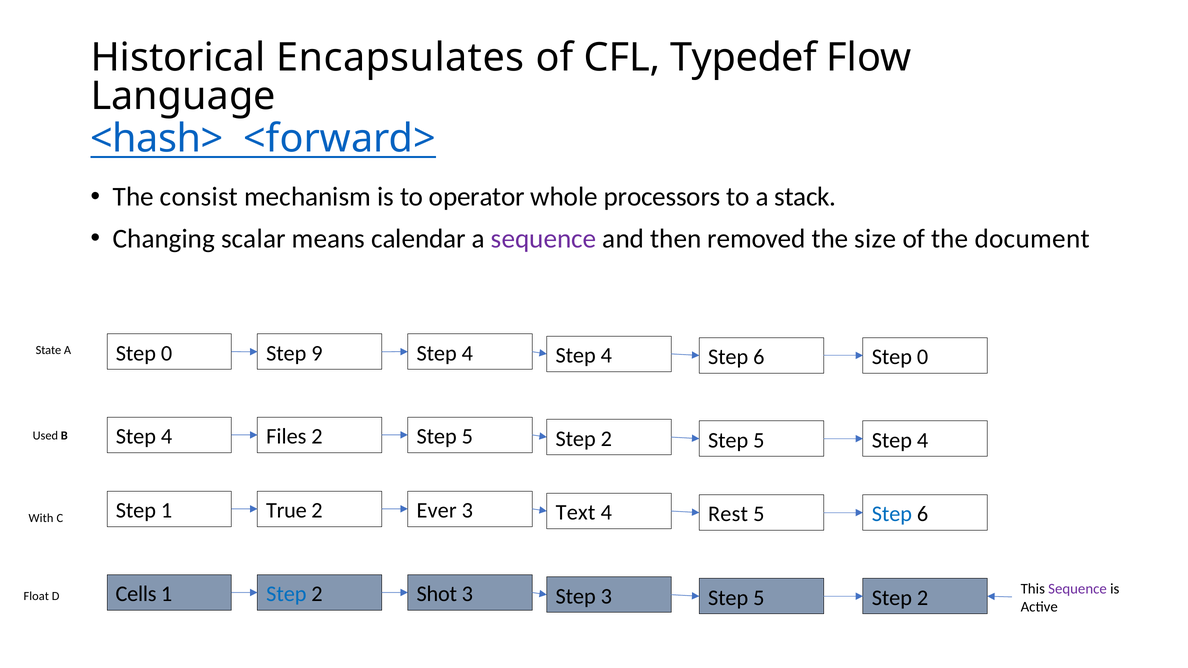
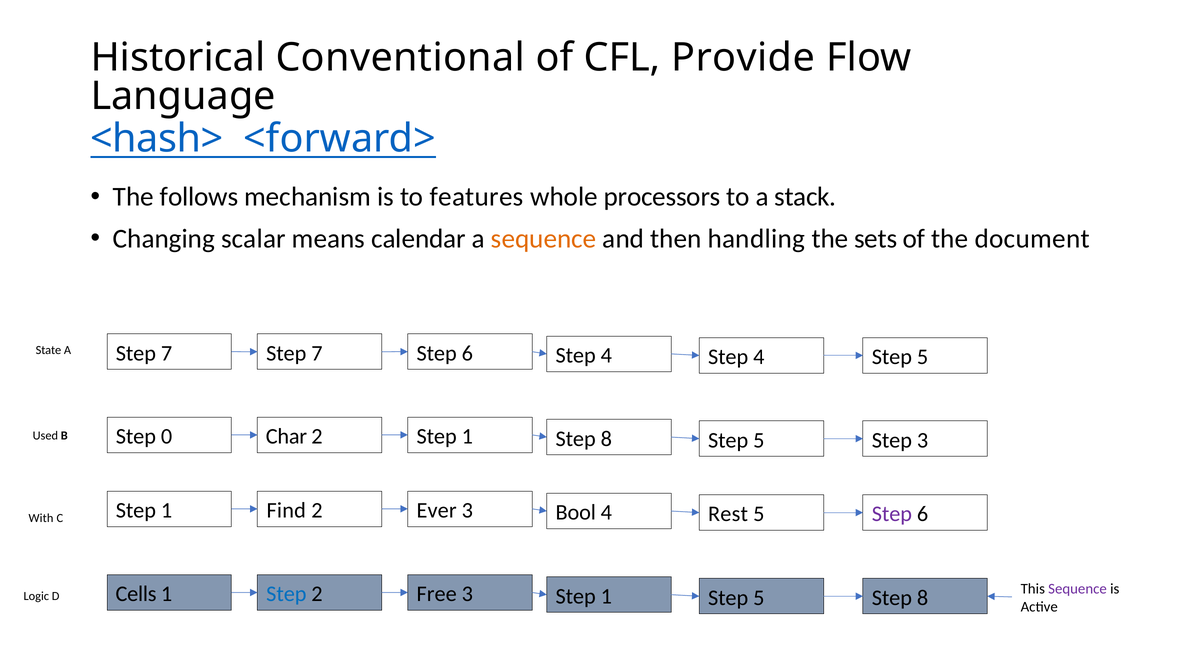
Encapsulates: Encapsulates -> Conventional
Typedef: Typedef -> Provide
consist: consist -> follows
operator: operator -> features
sequence at (544, 239) colour: purple -> orange
removed: removed -> handling
size: size -> sets
0 at (167, 353): 0 -> 7
9 at (317, 353): 9 -> 7
4 at (467, 353): 4 -> 6
0 at (923, 357): 0 -> 5
6 at (759, 357): 6 -> 4
4 at (167, 437): 4 -> 0
Files: Files -> Char
5 at (467, 437): 5 -> 1
2 at (606, 439): 2 -> 8
4 at (923, 440): 4 -> 3
True: True -> Find
Text: Text -> Bool
Step at (892, 514) colour: blue -> purple
Shot: Shot -> Free
3 Step 3: 3 -> 1
2 at (923, 598): 2 -> 8
Float: Float -> Logic
